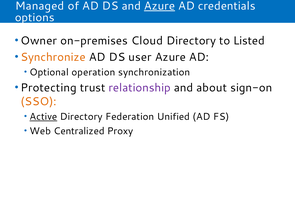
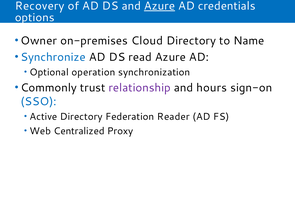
Managed: Managed -> Recovery
Listed: Listed -> Name
Synchronize colour: orange -> blue
user: user -> read
Protecting: Protecting -> Commonly
about: about -> hours
SSO colour: orange -> blue
Active underline: present -> none
Unified: Unified -> Reader
